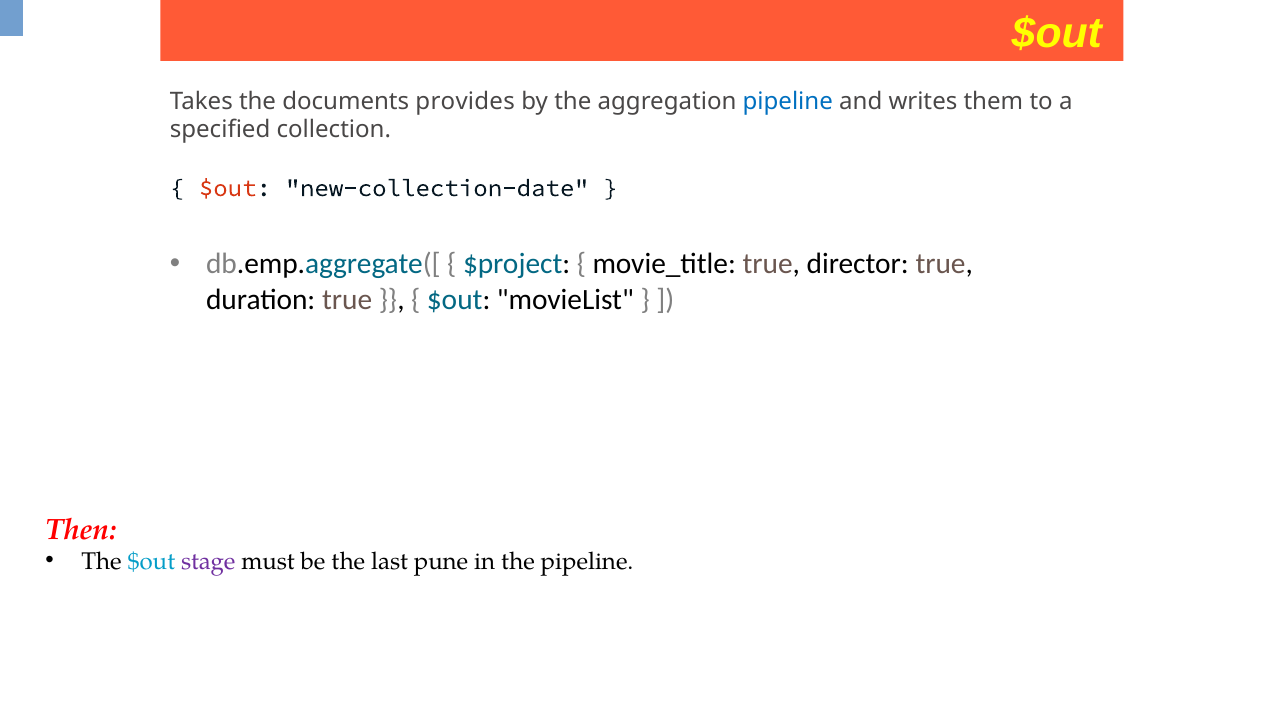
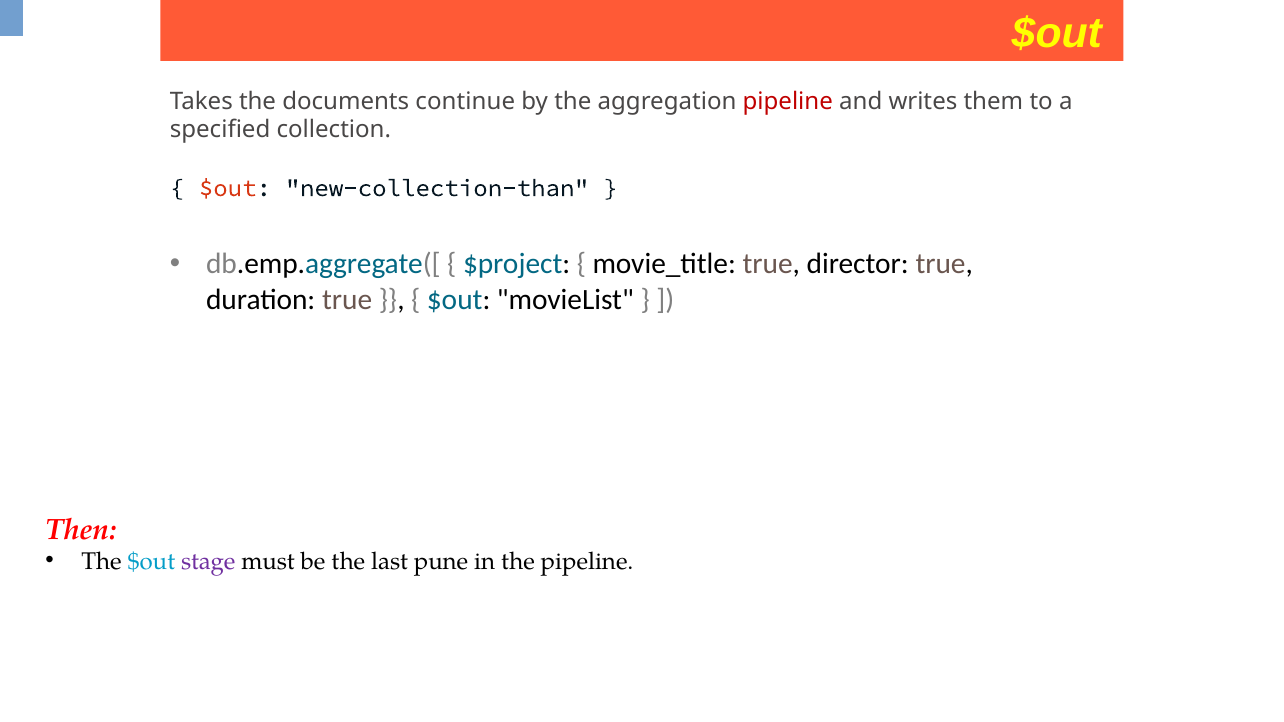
provides: provides -> continue
pipeline at (788, 101) colour: blue -> red
new-collection-date: new-collection-date -> new-collection-than
